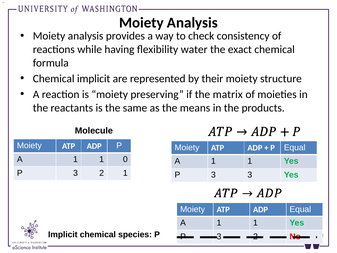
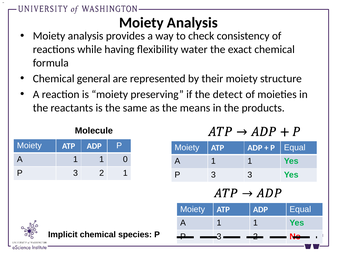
Chemical implicit: implicit -> general
matrix: matrix -> detect
